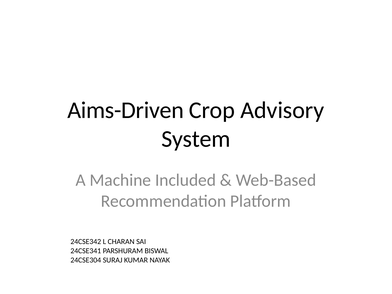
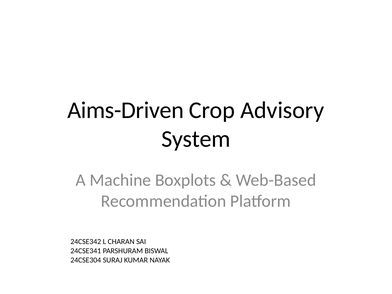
Included: Included -> Boxplots
